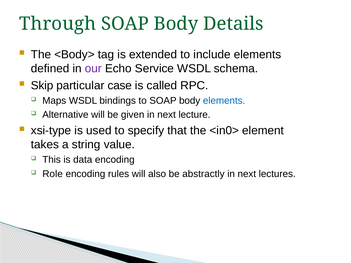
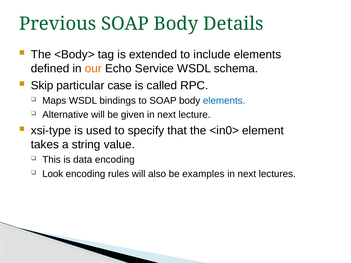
Through: Through -> Previous
our colour: purple -> orange
Role: Role -> Look
abstractly: abstractly -> examples
